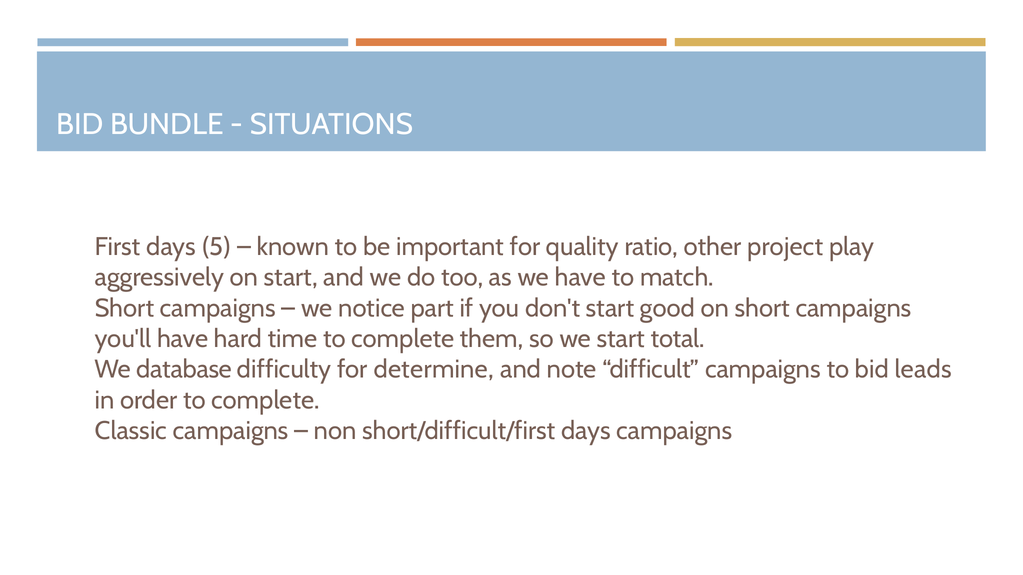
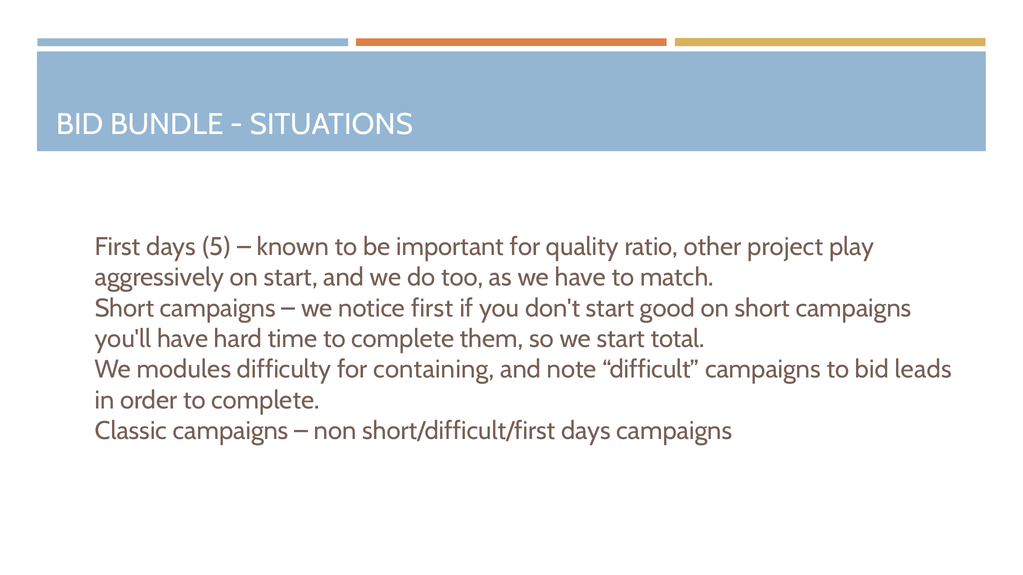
notice part: part -> first
database: database -> modules
determine: determine -> containing
